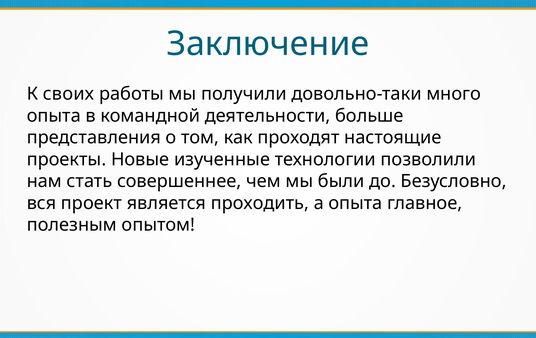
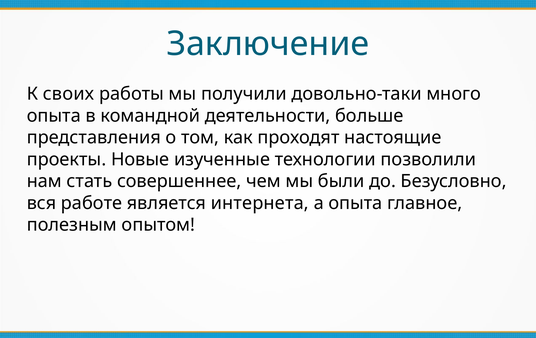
проект: проект -> работе
проходить: проходить -> интернета
